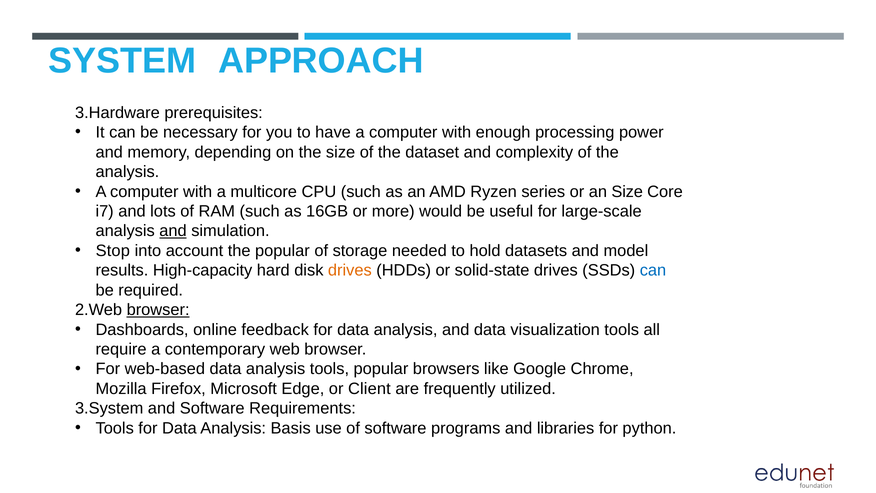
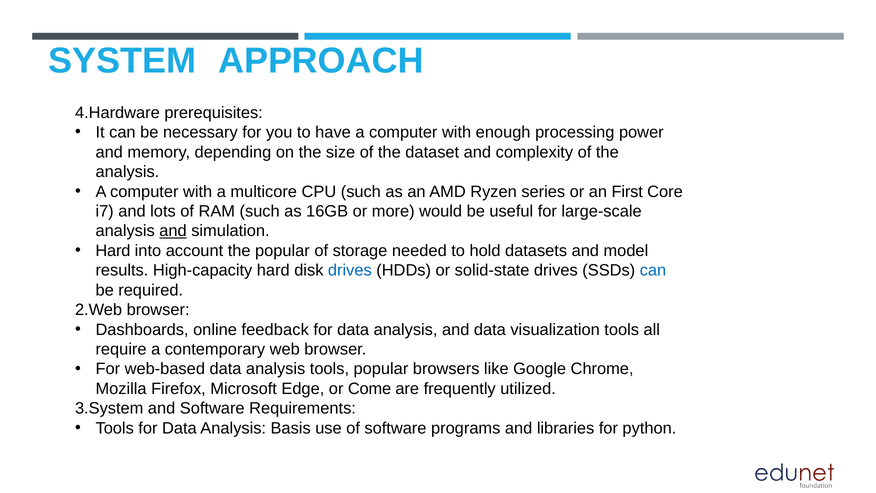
3.Hardware: 3.Hardware -> 4.Hardware
an Size: Size -> First
Stop at (113, 251): Stop -> Hard
drives at (350, 270) colour: orange -> blue
browser at (158, 310) underline: present -> none
Client: Client -> Come
